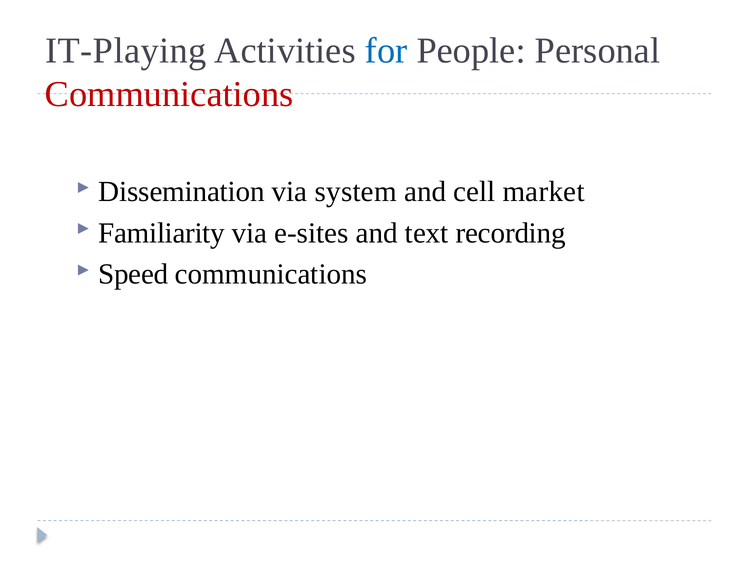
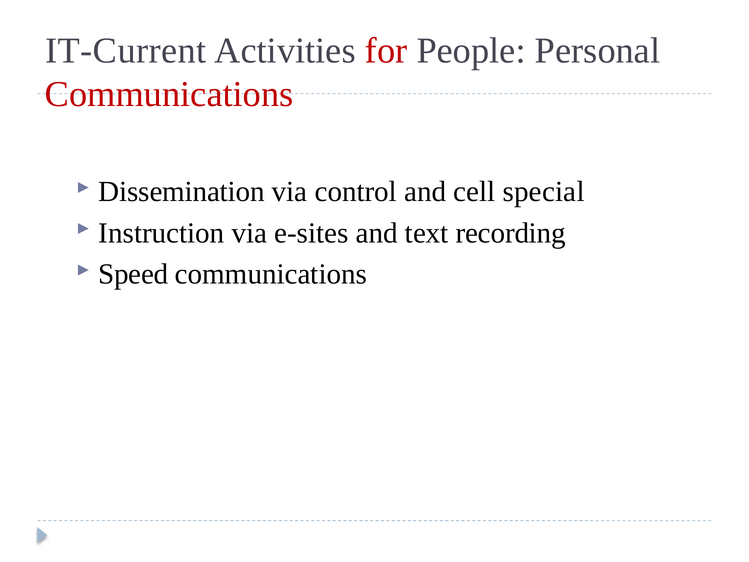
IT-Playing: IT-Playing -> IT-Current
for colour: blue -> red
system: system -> control
market: market -> special
Familiarity: Familiarity -> Instruction
